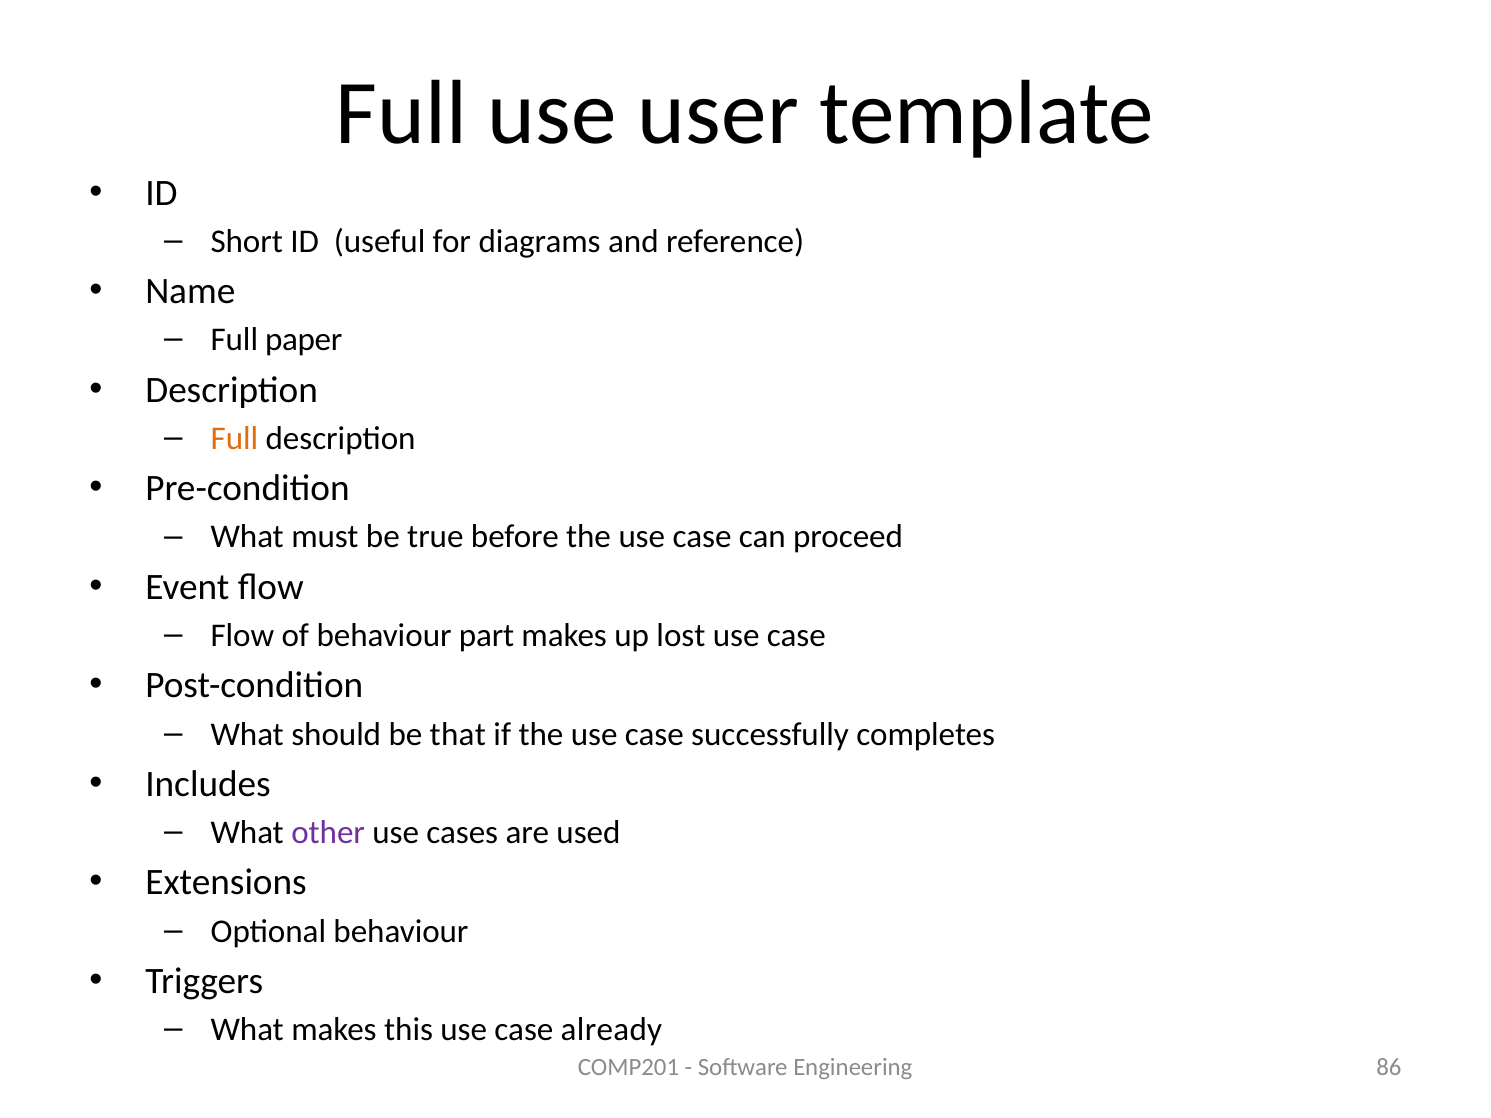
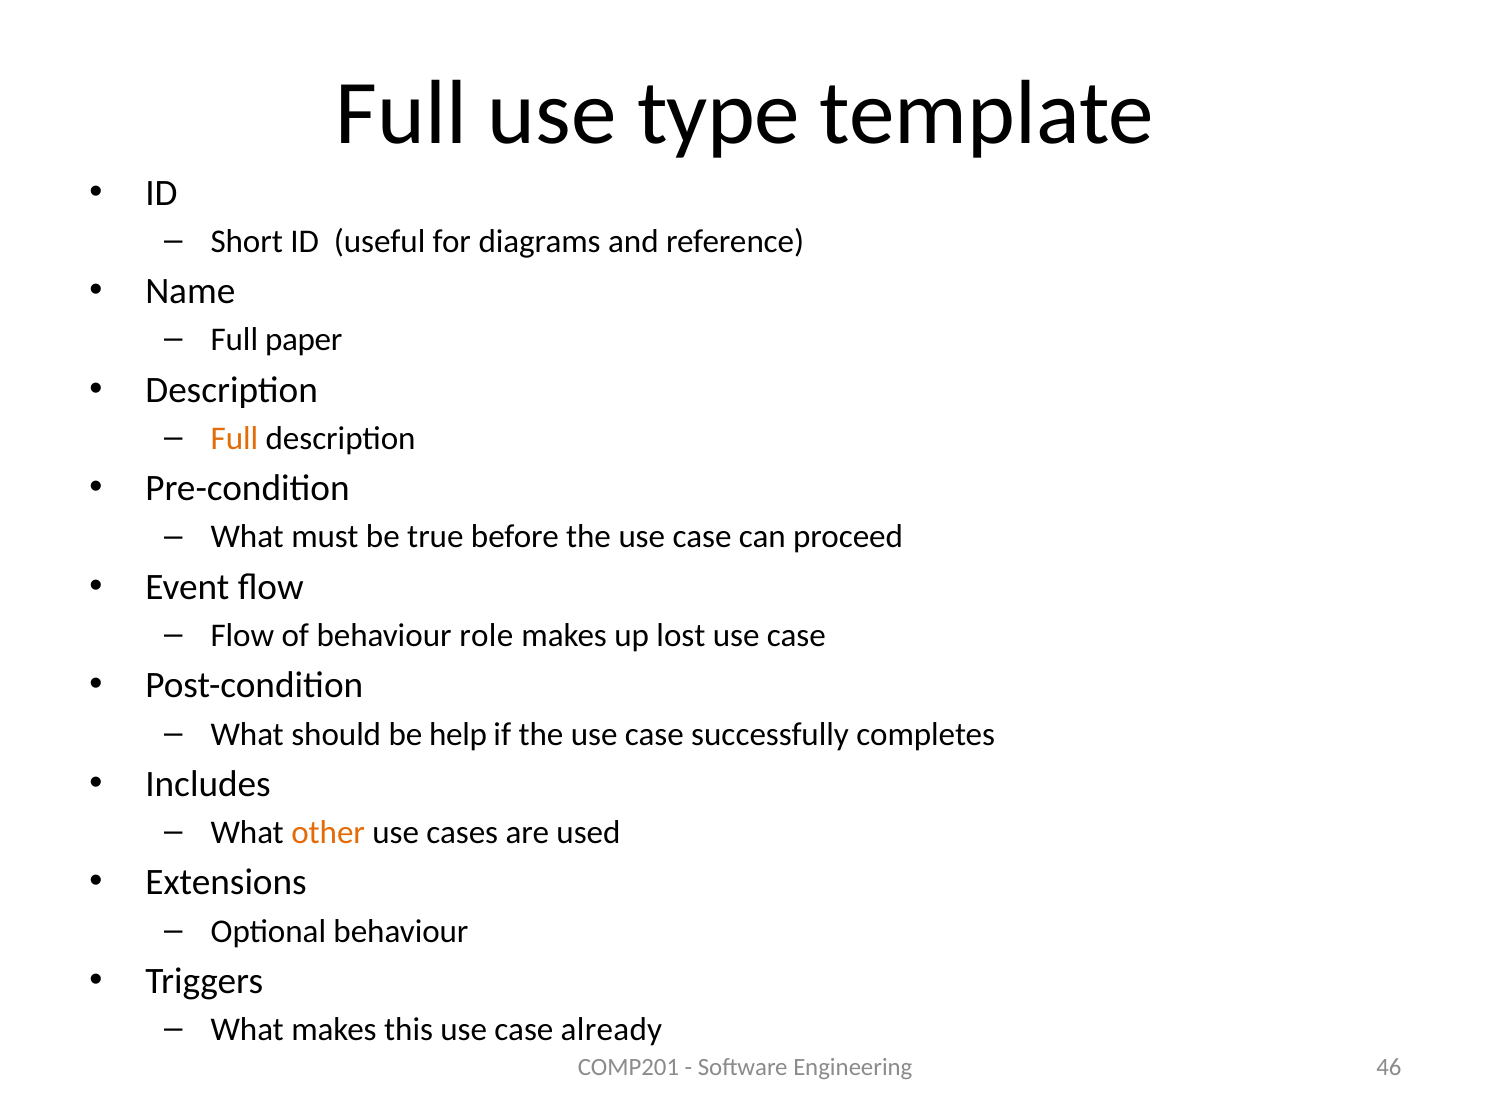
user: user -> type
part: part -> role
that: that -> help
other colour: purple -> orange
86: 86 -> 46
